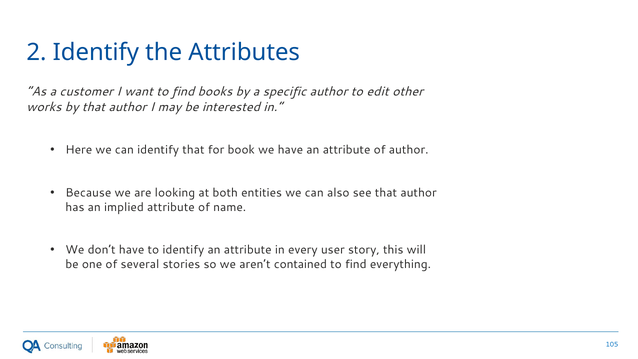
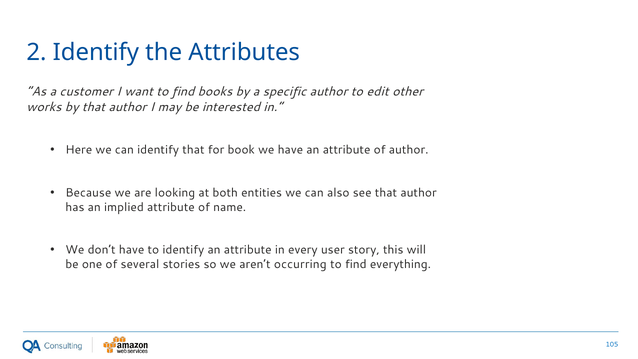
contained: contained -> occurring
